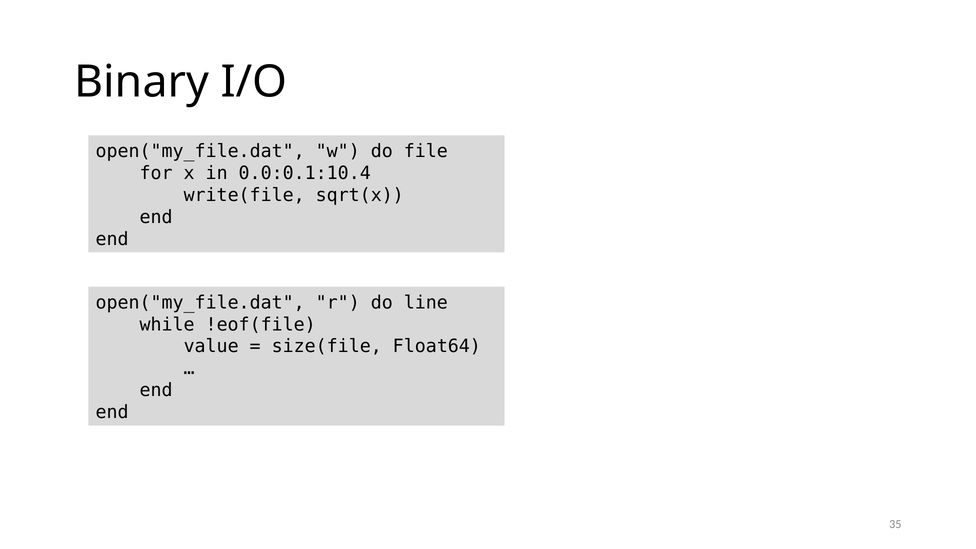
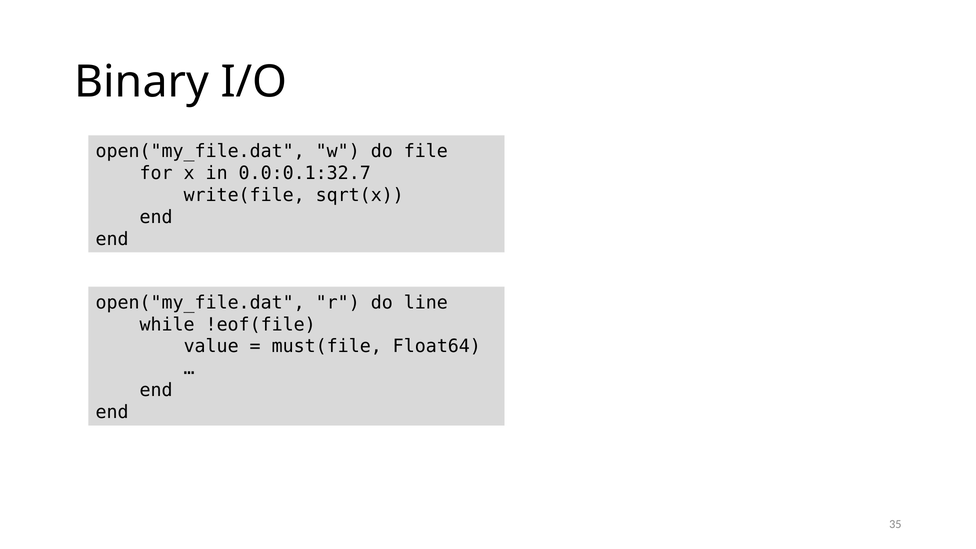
0.0:0.1:10.4: 0.0:0.1:10.4 -> 0.0:0.1:32.7
size(file: size(file -> must(file
